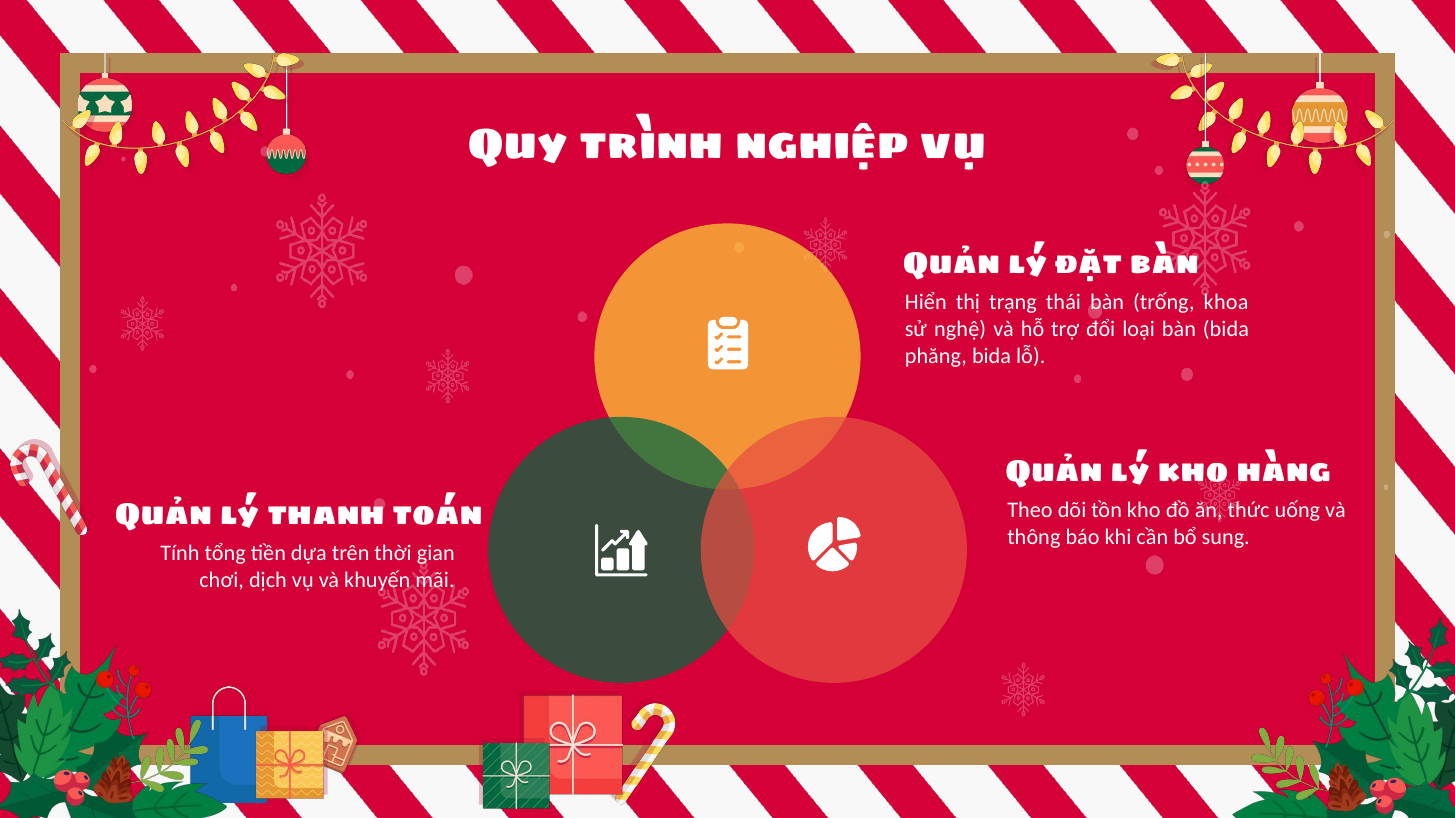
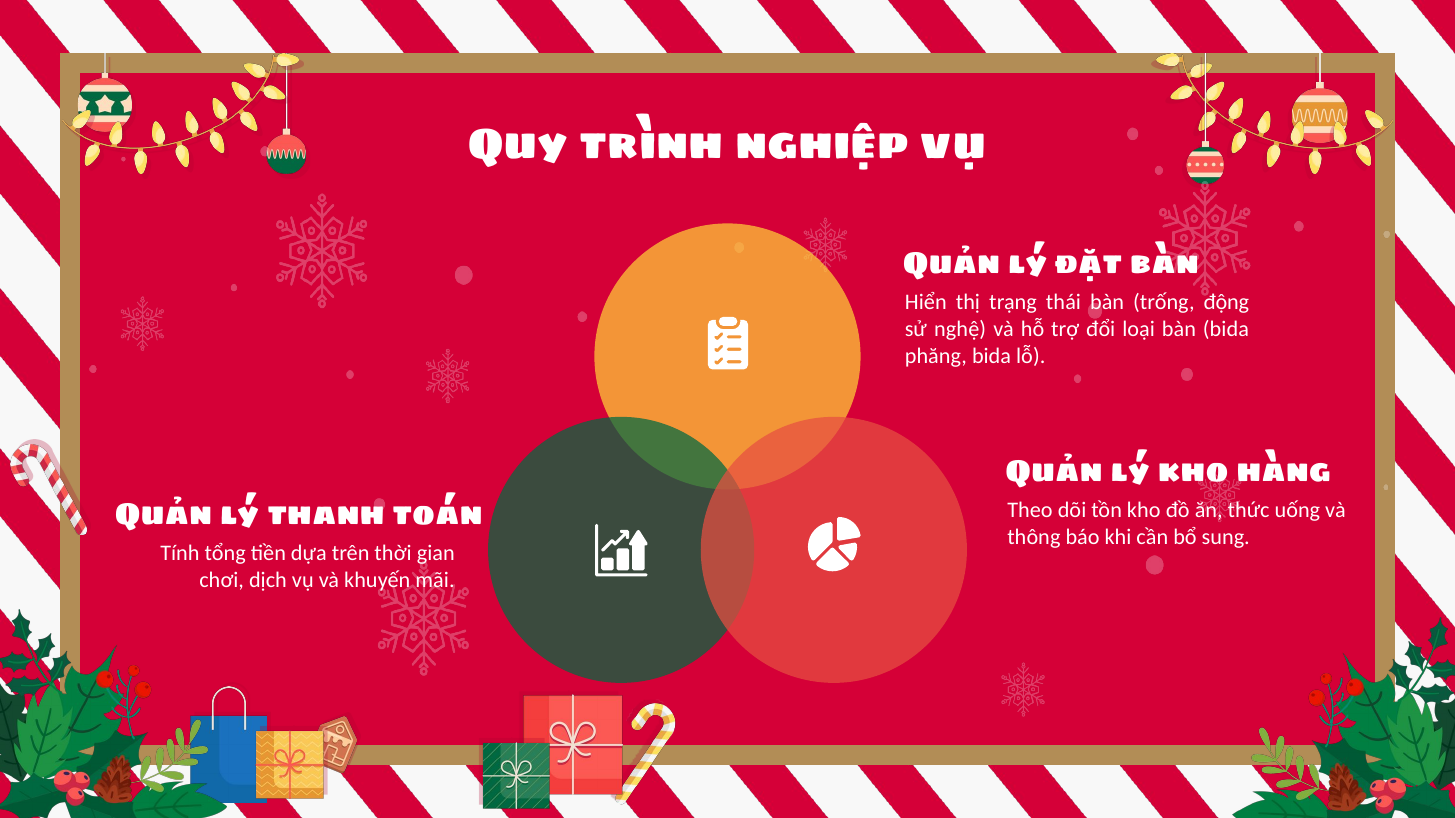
khoa: khoa -> động
